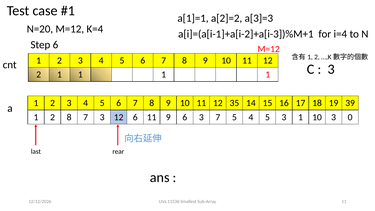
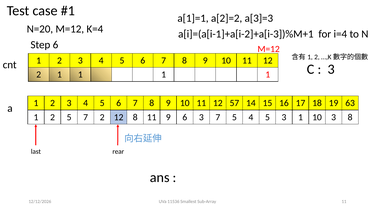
35: 35 -> 57
39: 39 -> 63
2 8: 8 -> 5
7 3: 3 -> 2
12 6: 6 -> 8
3 0: 0 -> 8
